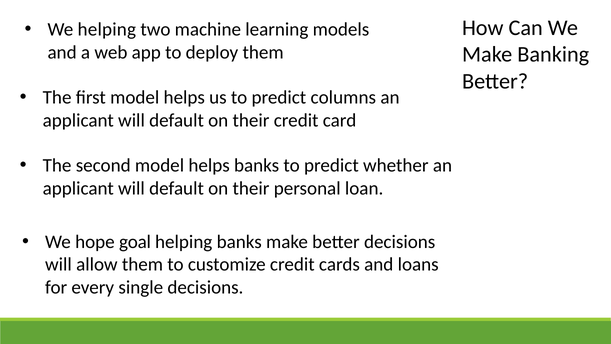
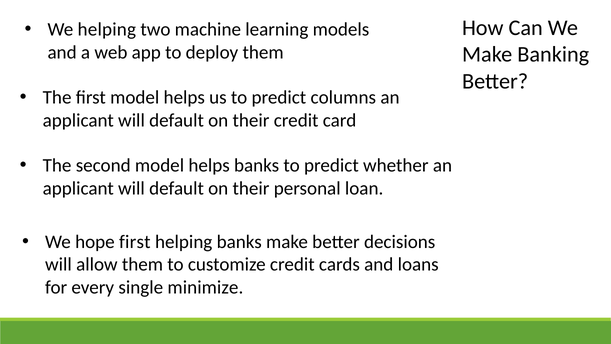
hope goal: goal -> first
single decisions: decisions -> minimize
